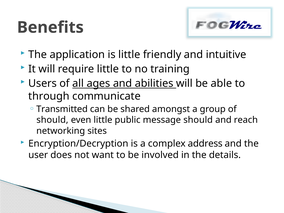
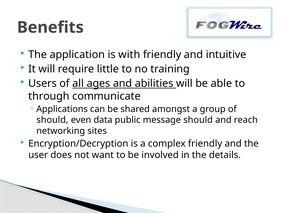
is little: little -> with
Transmitted: Transmitted -> Applications
even little: little -> data
complex address: address -> friendly
